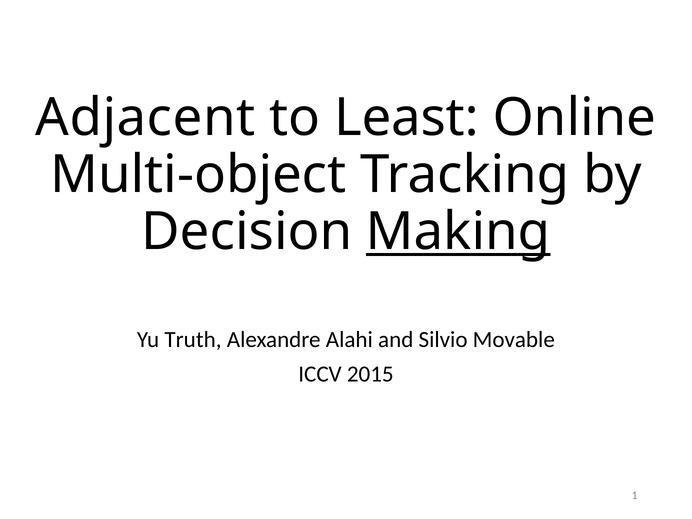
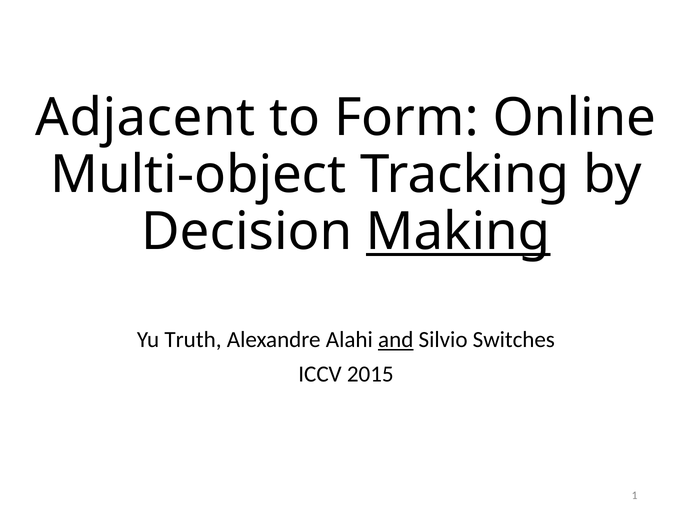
Least: Least -> Form
and underline: none -> present
Movable: Movable -> Switches
